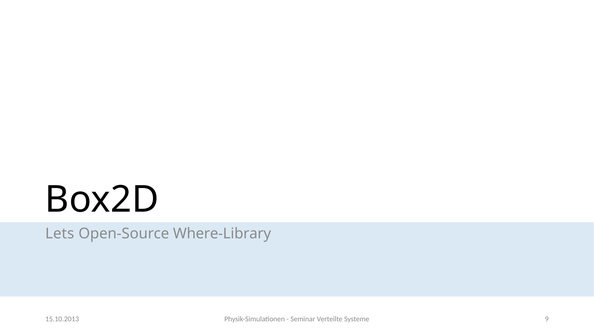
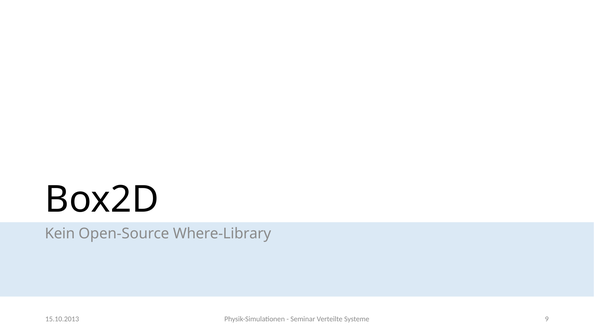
Lets: Lets -> Kein
